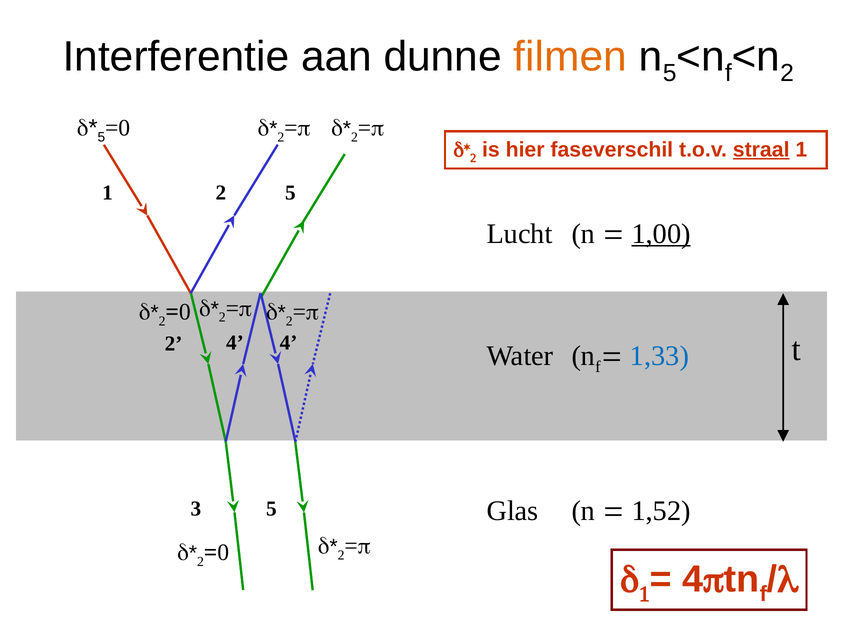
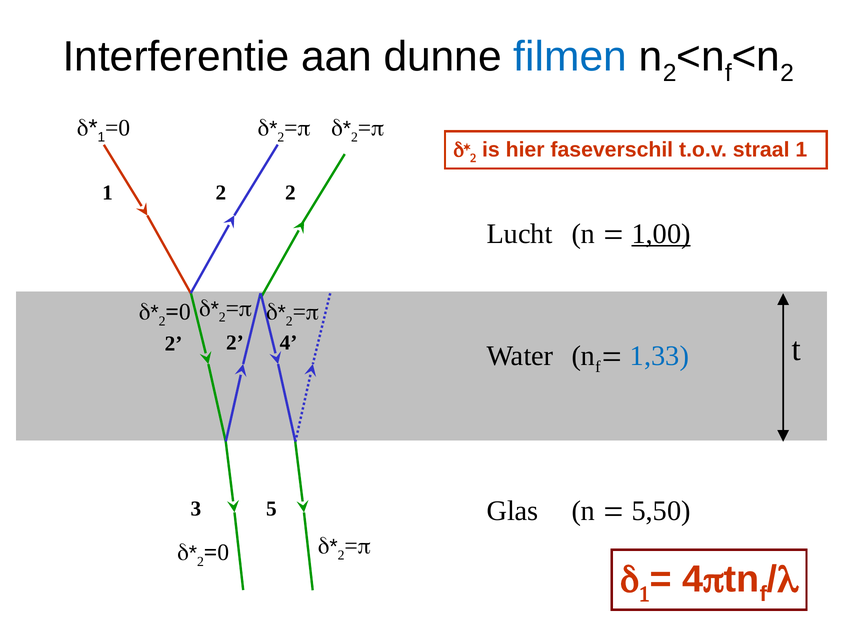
filmen colour: orange -> blue
n 5: 5 -> 2
5 at (101, 137): 5 -> 1
straal underline: present -> none
1 2 5: 5 -> 2
4 at (235, 343): 4 -> 2
1,52: 1,52 -> 5,50
